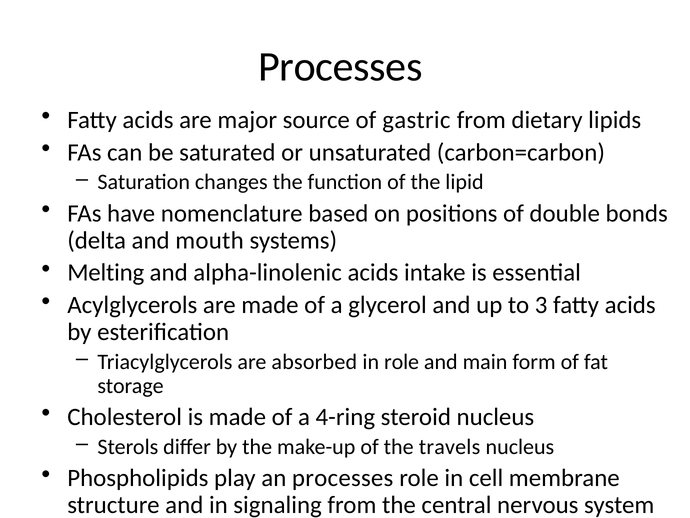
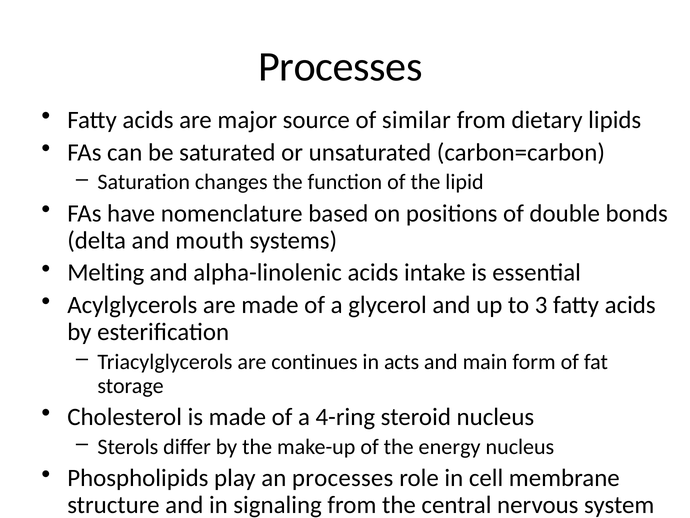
gastric: gastric -> similar
absorbed: absorbed -> continues
in role: role -> acts
travels: travels -> energy
